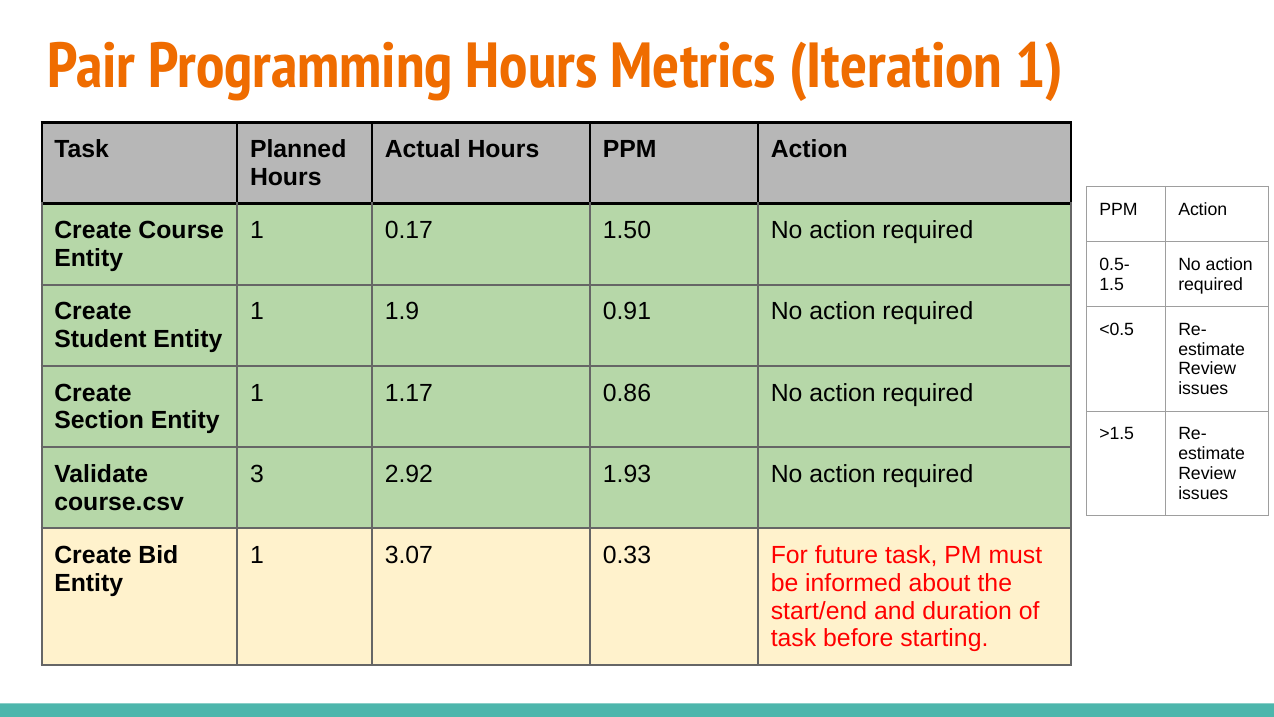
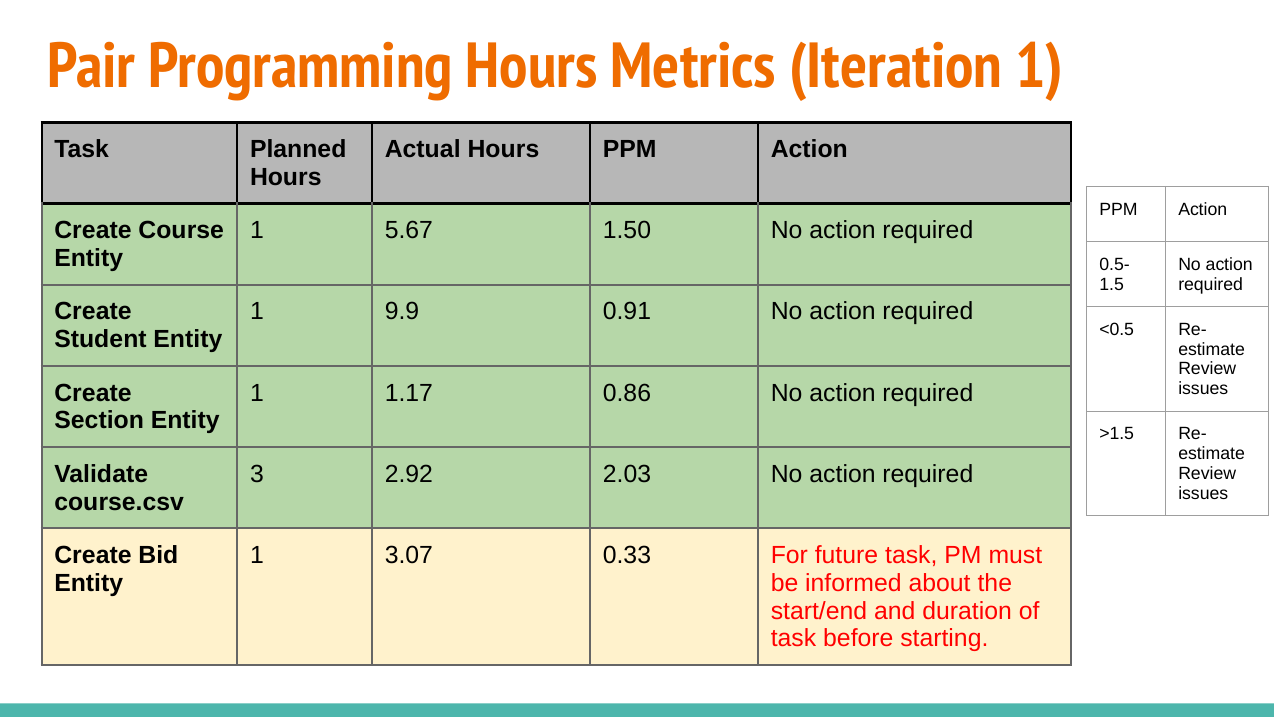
0.17: 0.17 -> 5.67
1.9: 1.9 -> 9.9
1.93: 1.93 -> 2.03
